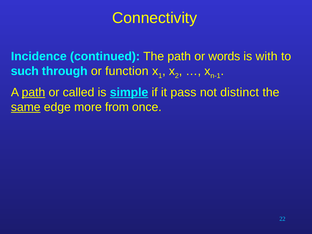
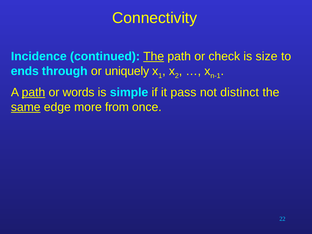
The at (154, 56) underline: none -> present
words: words -> check
with: with -> size
such: such -> ends
function: function -> uniquely
called: called -> words
simple underline: present -> none
